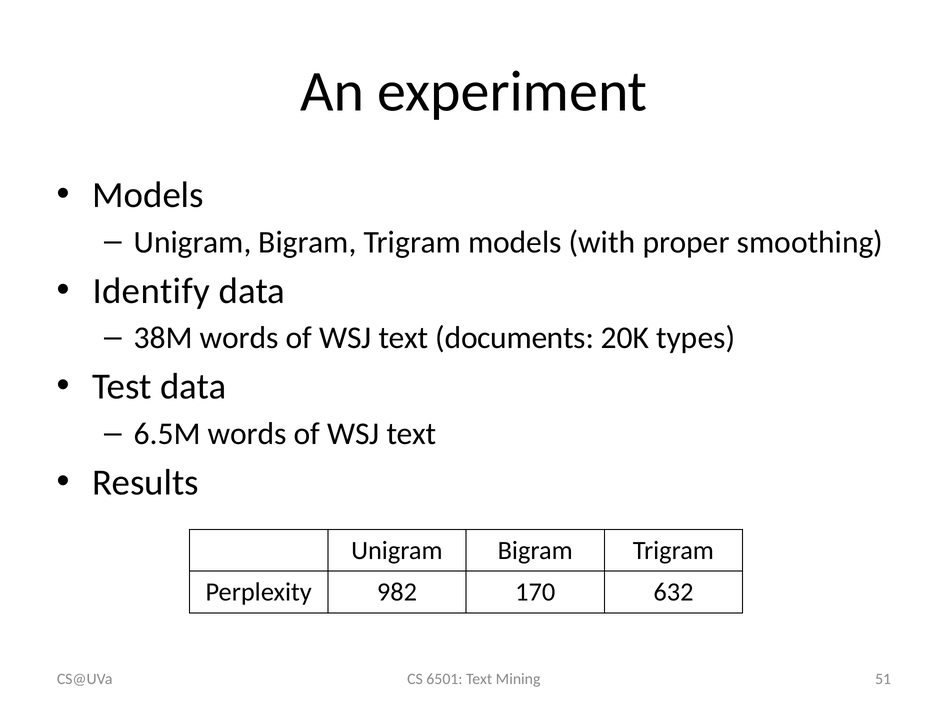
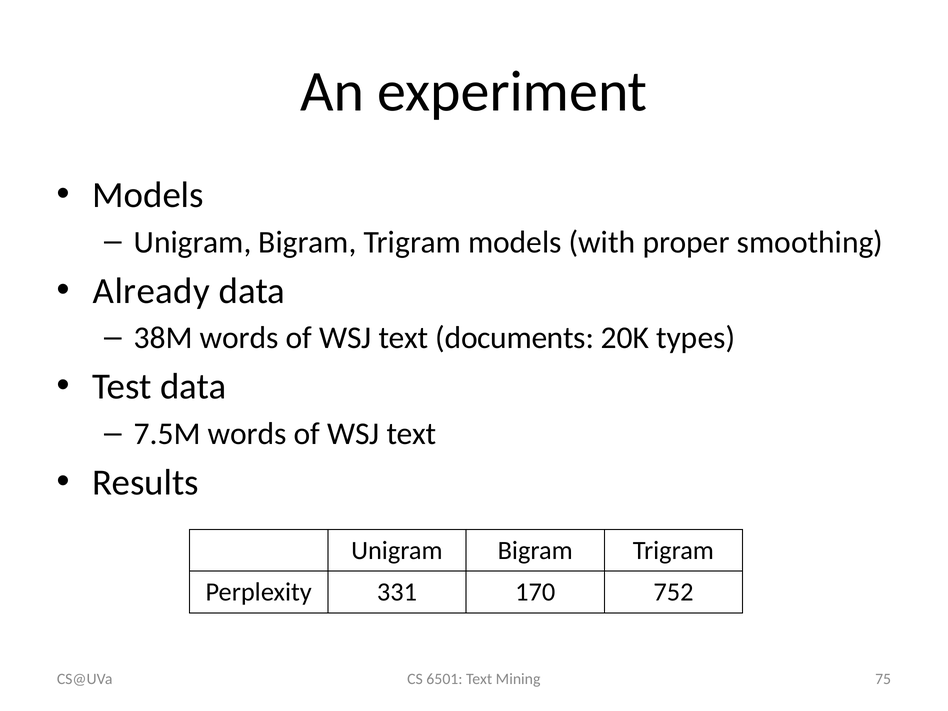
Identify: Identify -> Already
6.5M: 6.5M -> 7.5M
982: 982 -> 331
632: 632 -> 752
51: 51 -> 75
